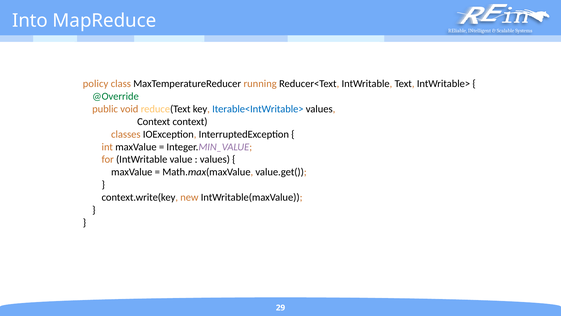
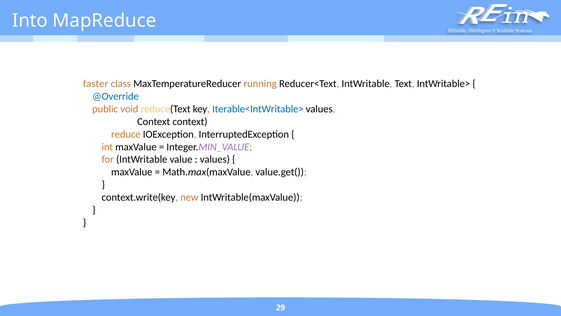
policy: policy -> faster
@Override colour: green -> blue
classes: classes -> reduce
